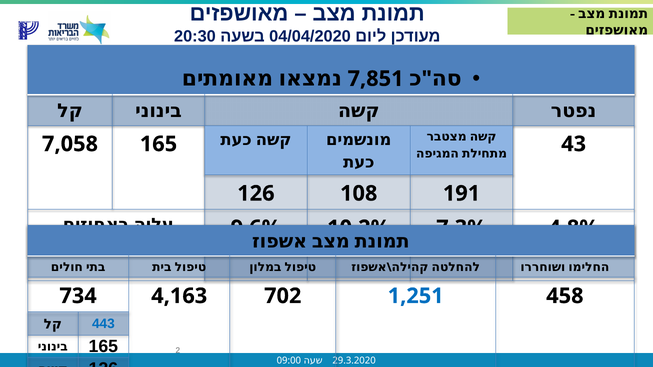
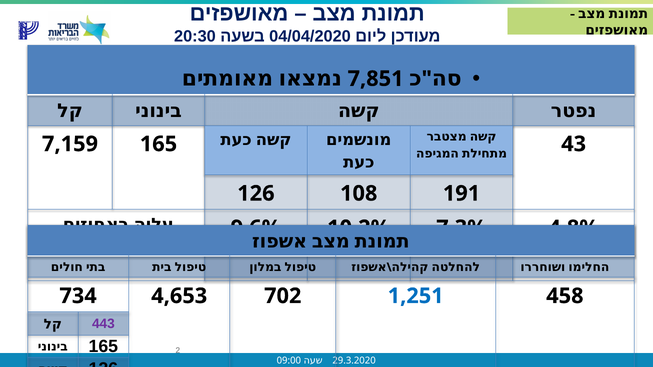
7,058: 7,058 -> 7,159
4,163: 4,163 -> 4,653
443 colour: blue -> purple
